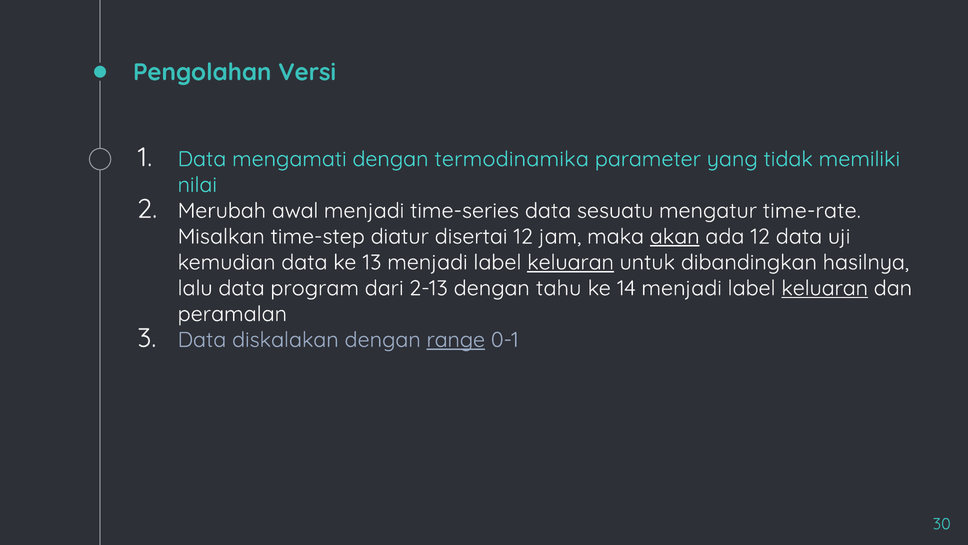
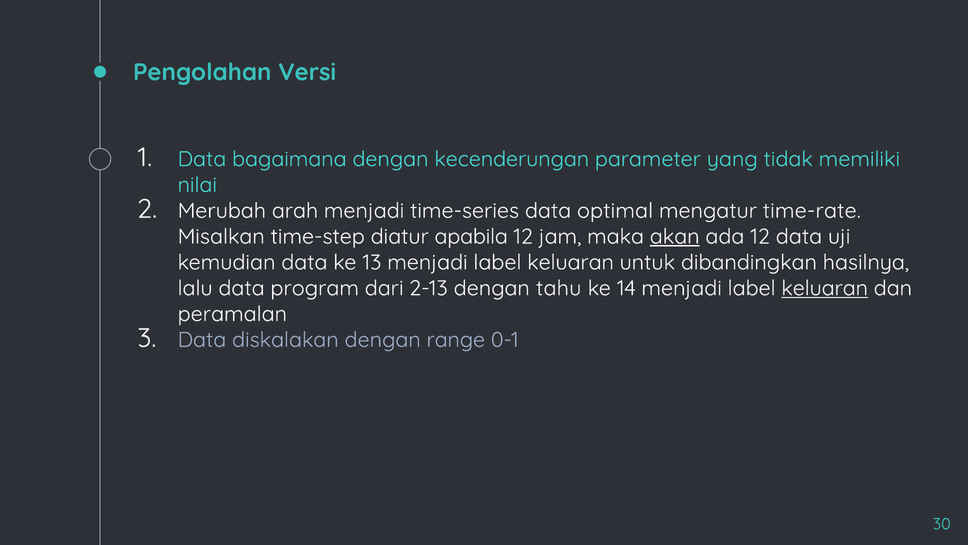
mengamati: mengamati -> bagaimana
termodinamika: termodinamika -> kecenderungan
awal: awal -> arah
sesuatu: sesuatu -> optimal
disertai: disertai -> apabila
keluaran at (571, 262) underline: present -> none
range underline: present -> none
